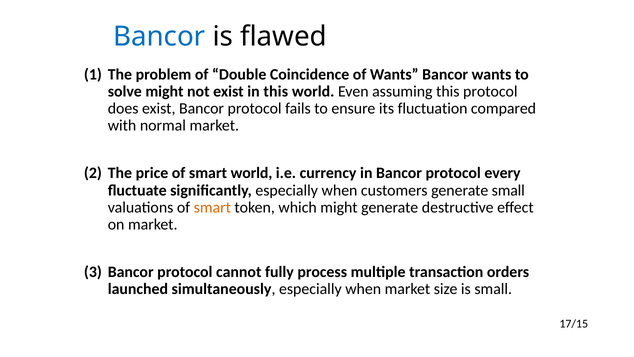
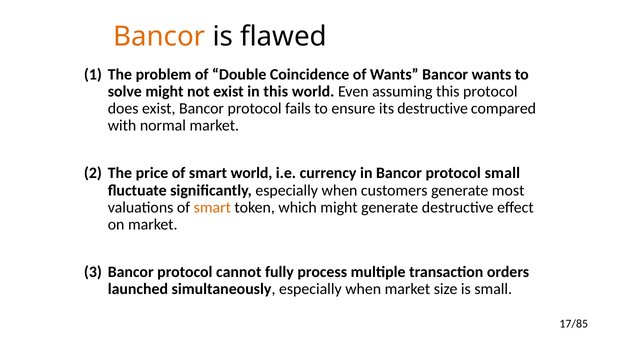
Bancor at (159, 36) colour: blue -> orange
its fluctuation: fluctuation -> destructive
protocol every: every -> small
generate small: small -> most
17/15: 17/15 -> 17/85
